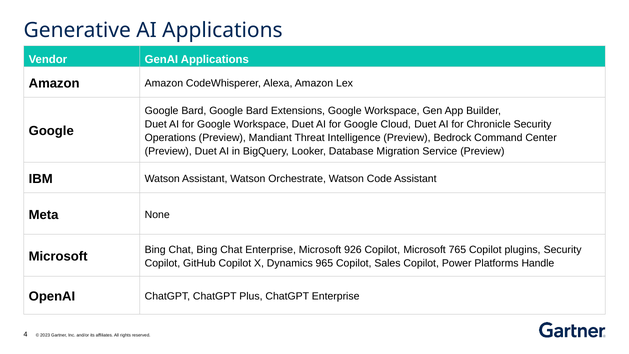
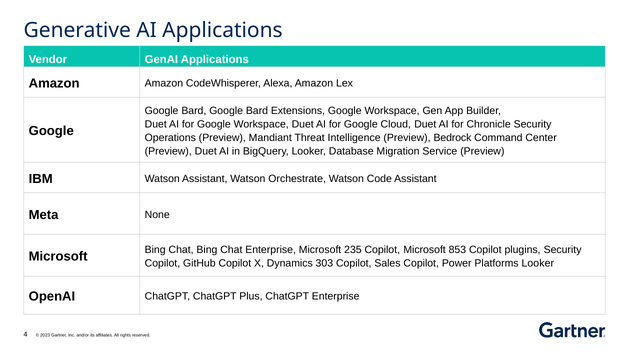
926: 926 -> 235
765: 765 -> 853
965: 965 -> 303
Platforms Handle: Handle -> Looker
